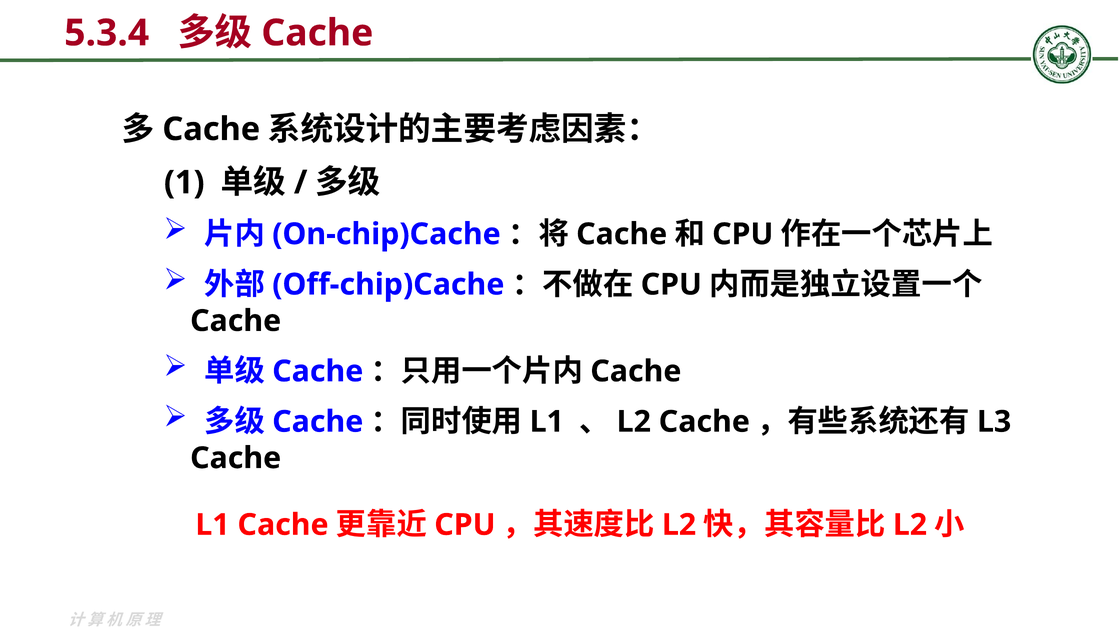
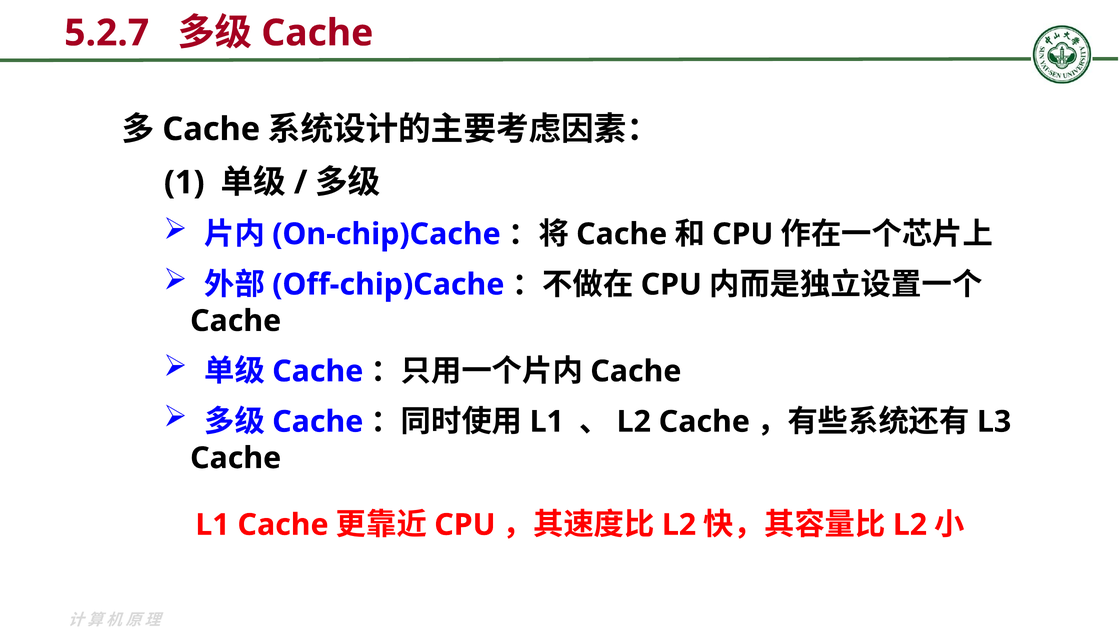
5.3.4: 5.3.4 -> 5.2.7
